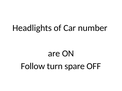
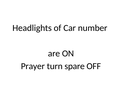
Follow: Follow -> Prayer
